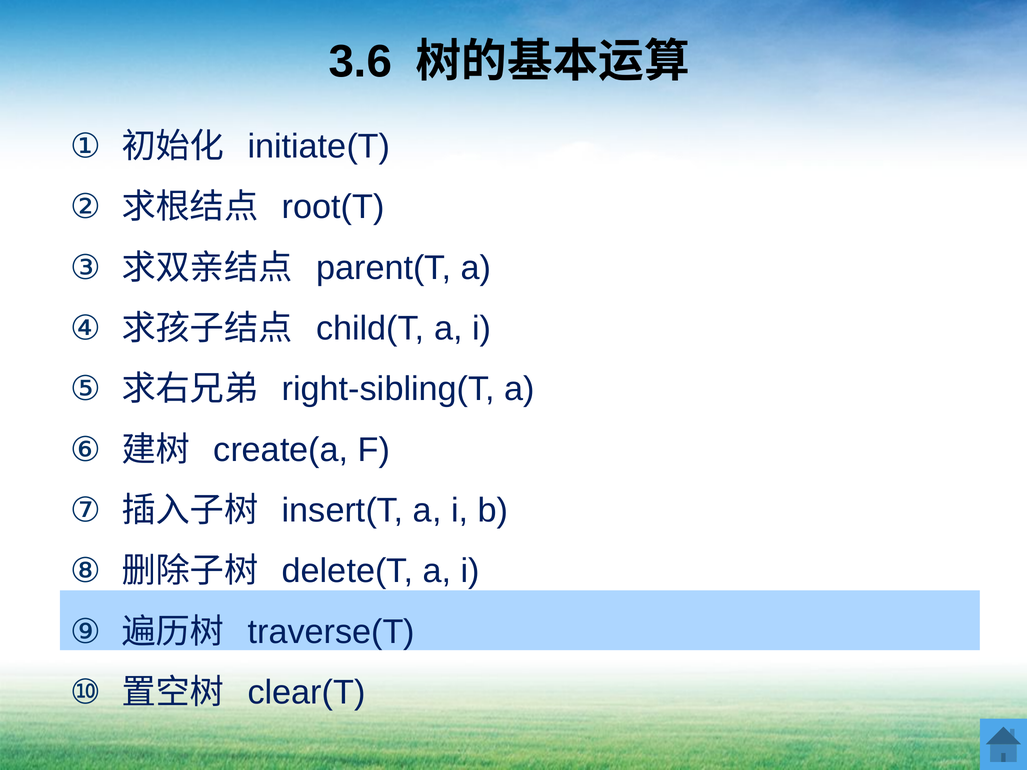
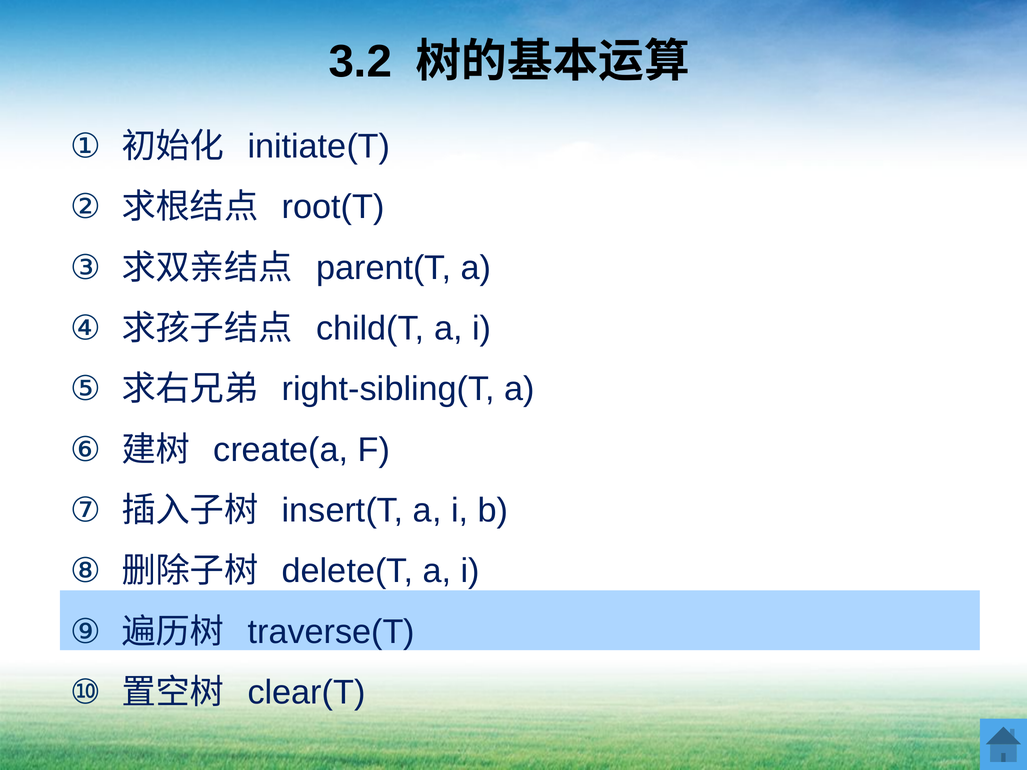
3.6: 3.6 -> 3.2
